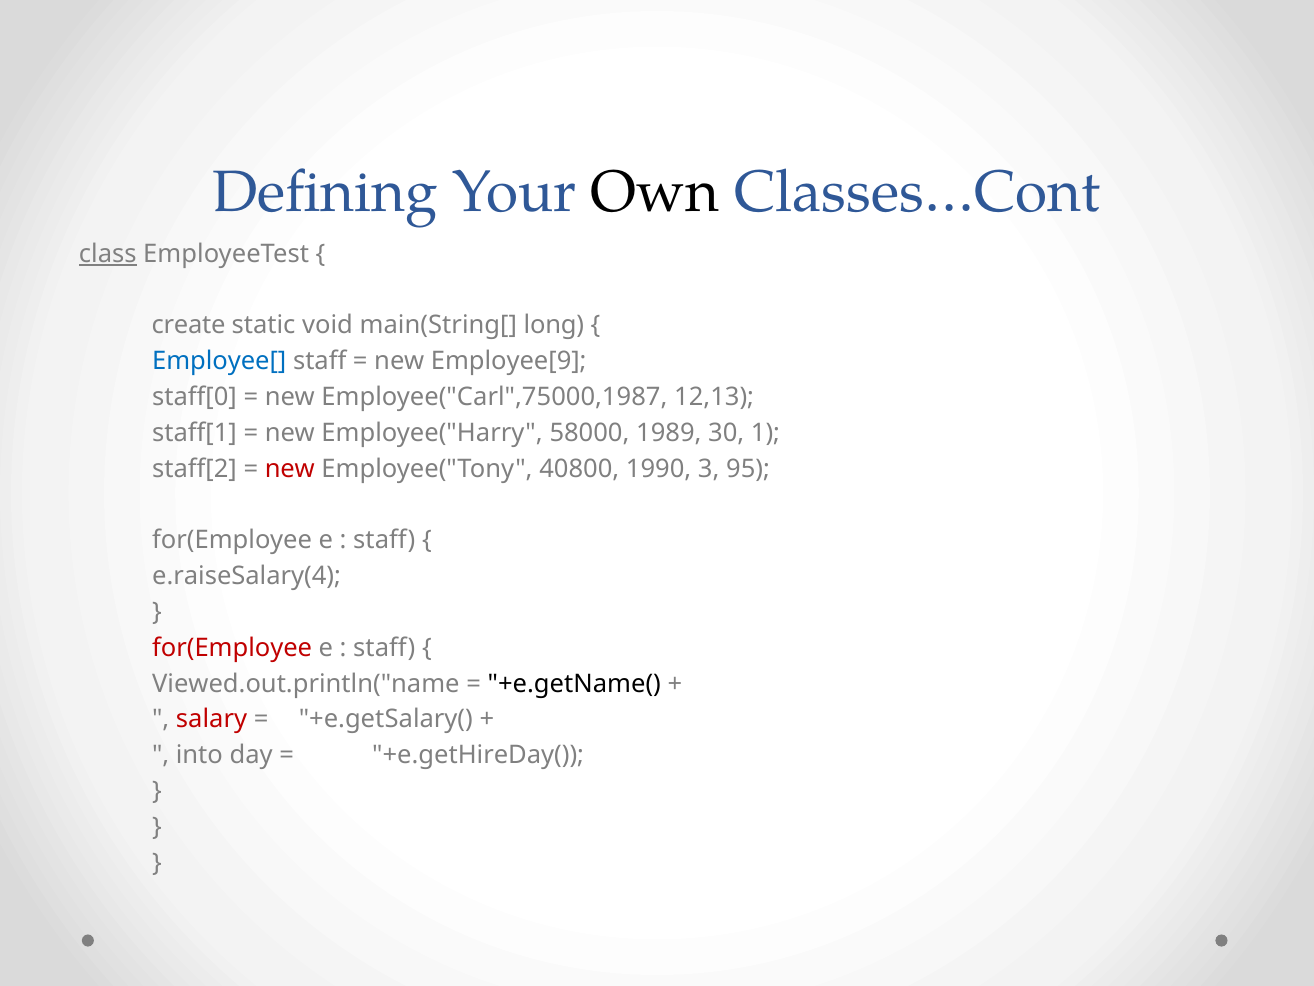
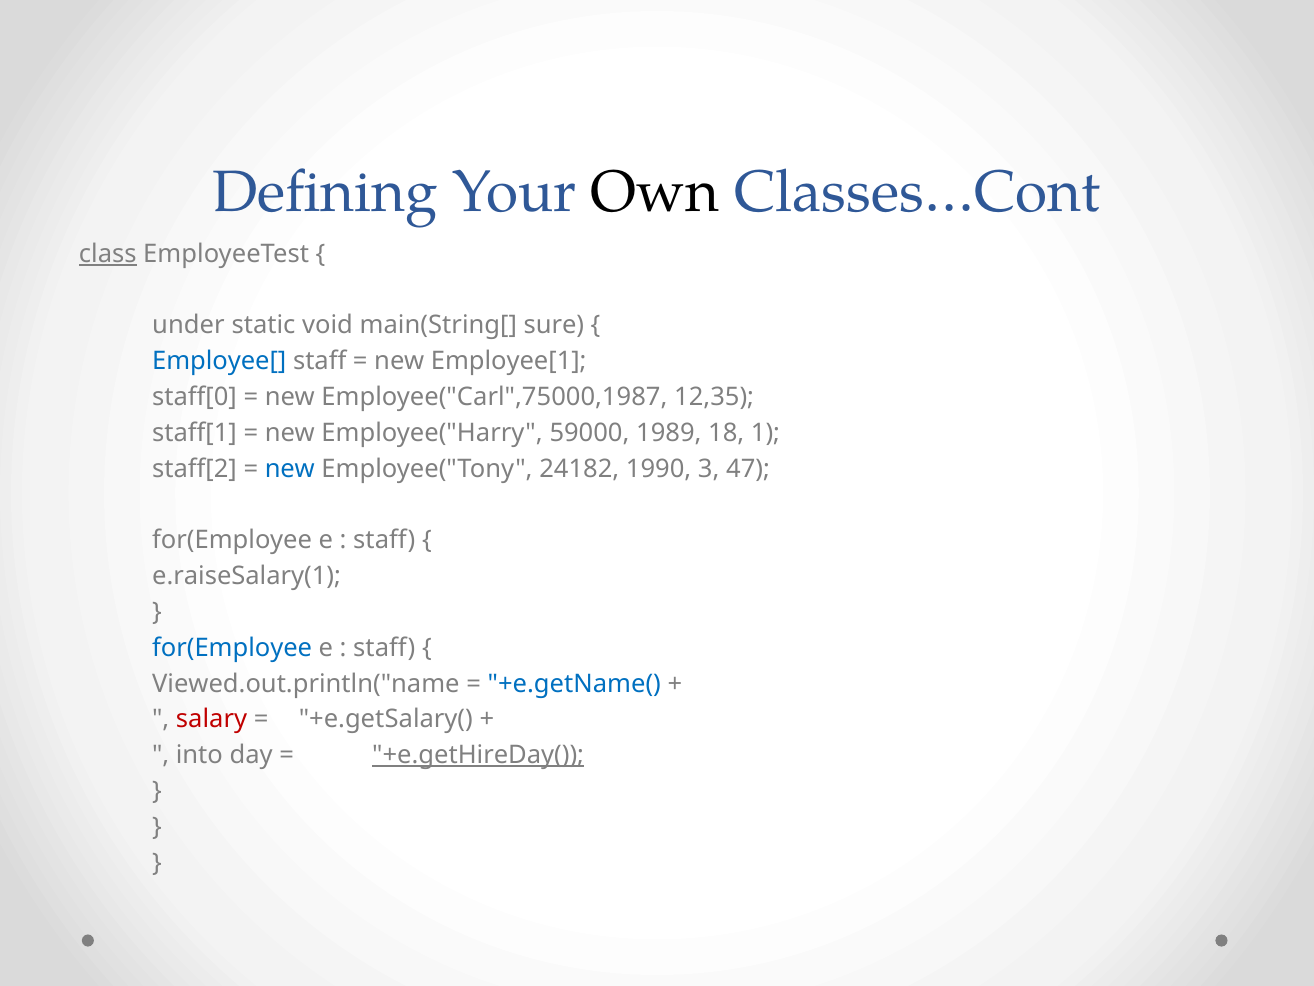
create: create -> under
long: long -> sure
Employee[9: Employee[9 -> Employee[1
12,13: 12,13 -> 12,35
58000: 58000 -> 59000
30: 30 -> 18
new at (290, 468) colour: red -> blue
40800: 40800 -> 24182
95: 95 -> 47
e.raiseSalary(4: e.raiseSalary(4 -> e.raiseSalary(1
for(Employee at (232, 647) colour: red -> blue
+e.getName( colour: black -> blue
+e.getHireDay( underline: none -> present
